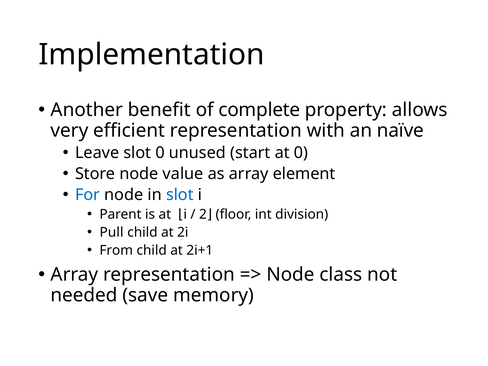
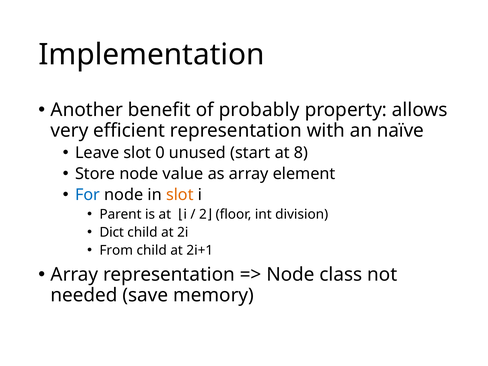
complete: complete -> probably
at 0: 0 -> 8
slot at (180, 195) colour: blue -> orange
Pull: Pull -> Dict
